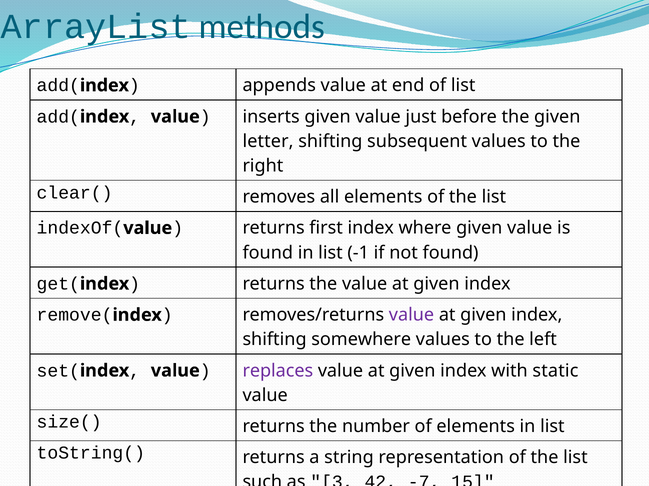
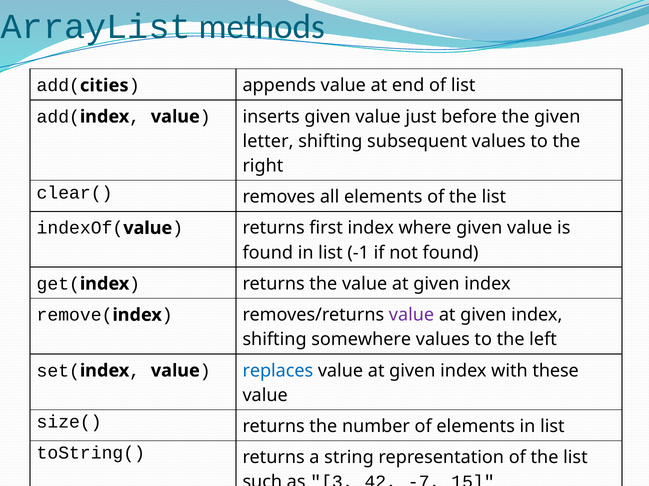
index at (104, 86): index -> cities
replaces colour: purple -> blue
static: static -> these
